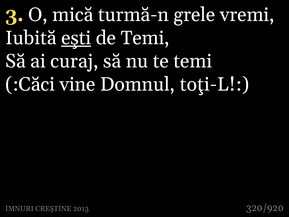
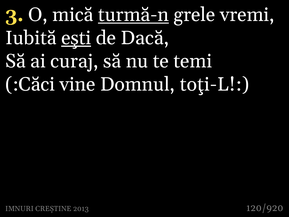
turmă-n underline: none -> present
de Temi: Temi -> Dacă
320/920: 320/920 -> 120/920
